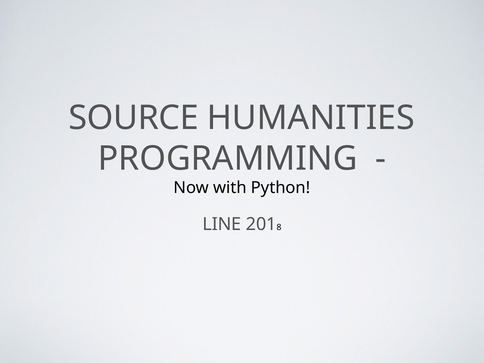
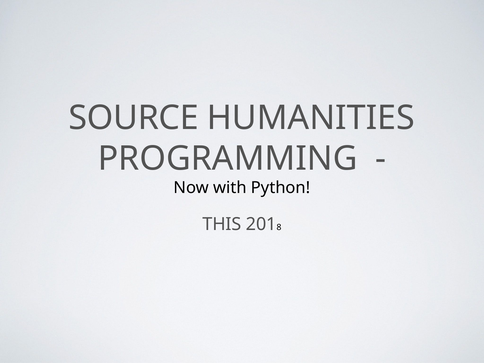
LINE: LINE -> THIS
